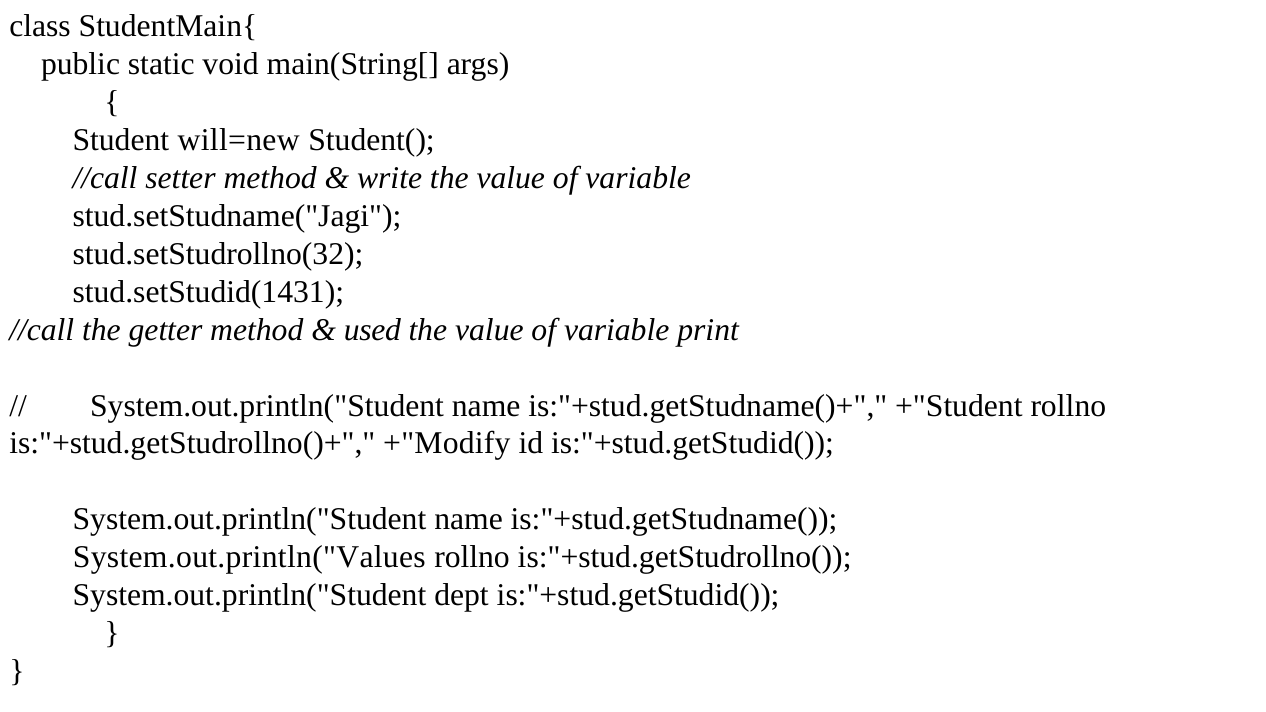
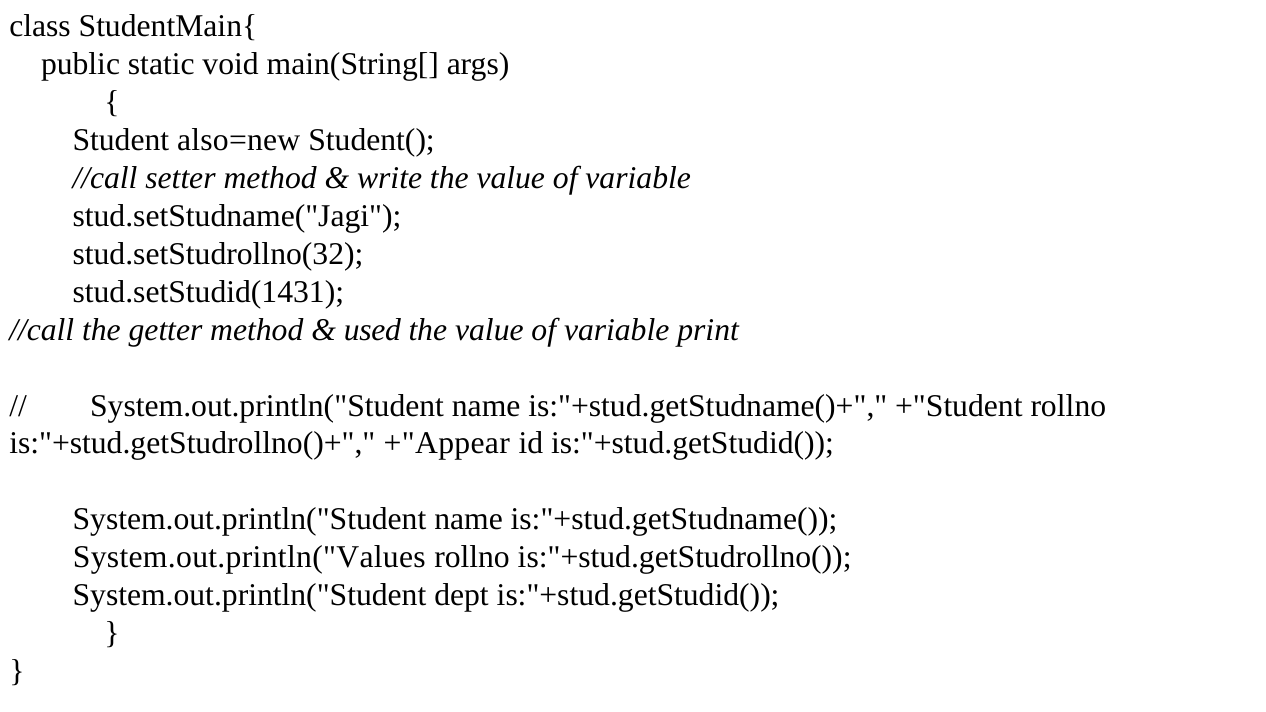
will=new: will=new -> also=new
+"Modify: +"Modify -> +"Appear
